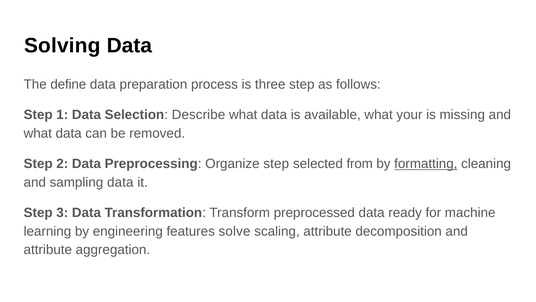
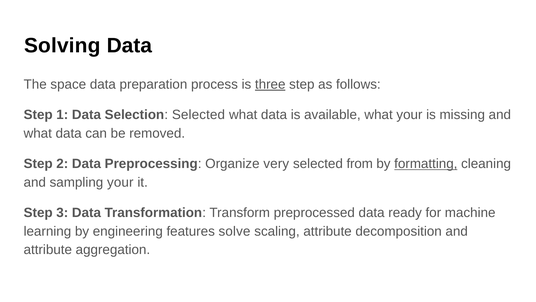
define: define -> space
three underline: none -> present
Selection Describe: Describe -> Selected
Organize step: step -> very
sampling data: data -> your
